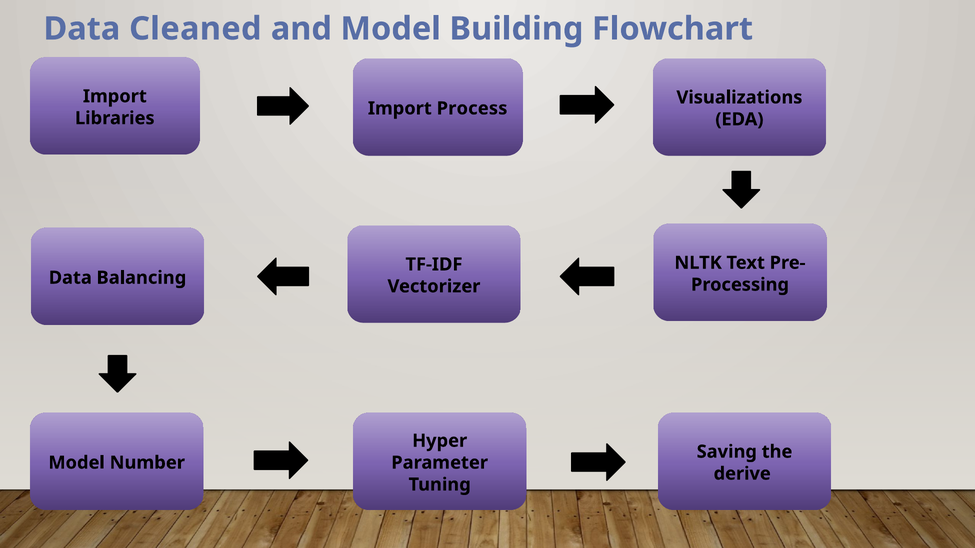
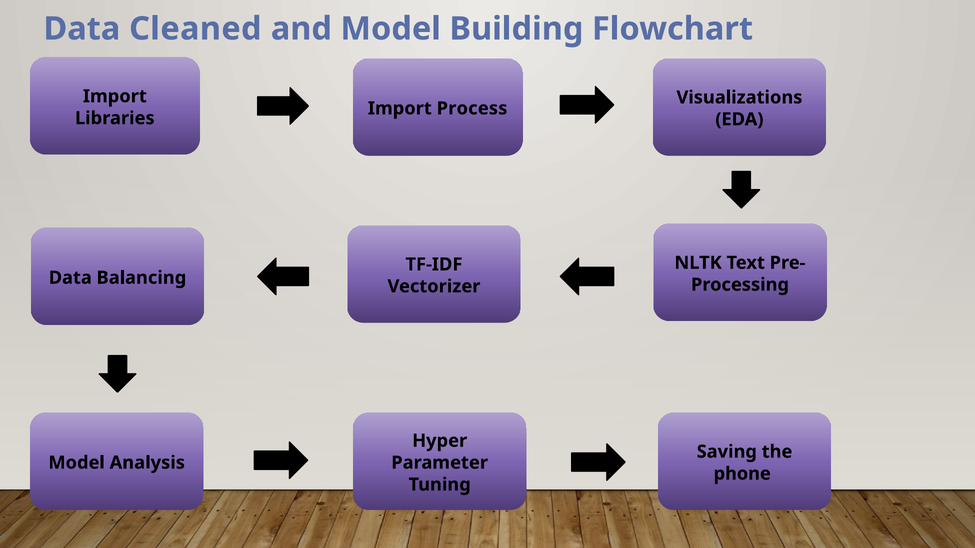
Number: Number -> Analysis
derive: derive -> phone
